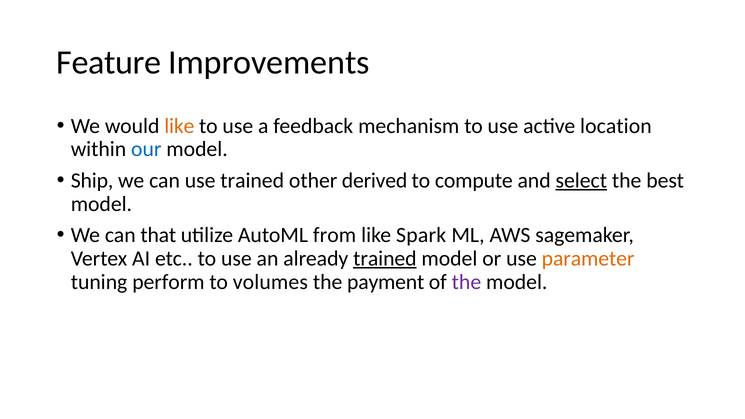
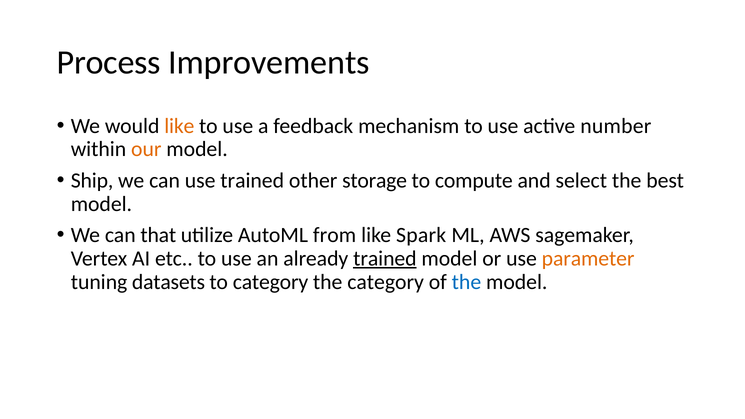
Feature: Feature -> Process
location: location -> number
our colour: blue -> orange
derived: derived -> storage
select underline: present -> none
perform: perform -> datasets
to volumes: volumes -> category
the payment: payment -> category
the at (466, 282) colour: purple -> blue
